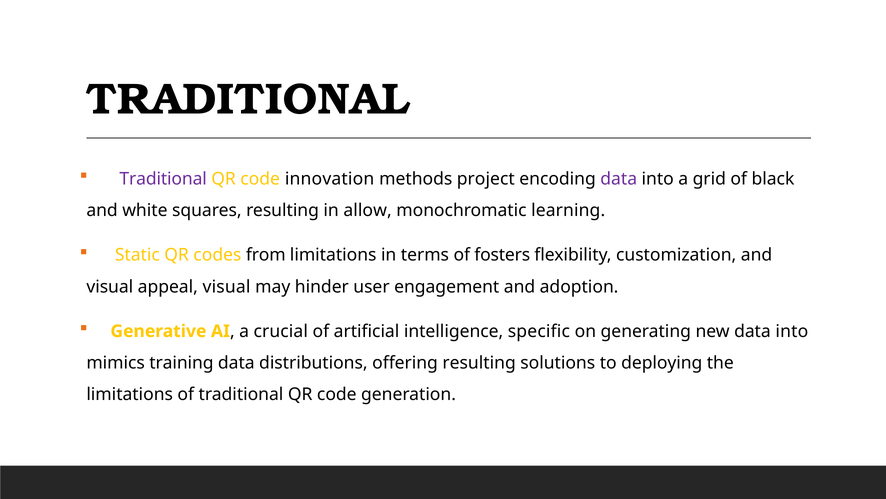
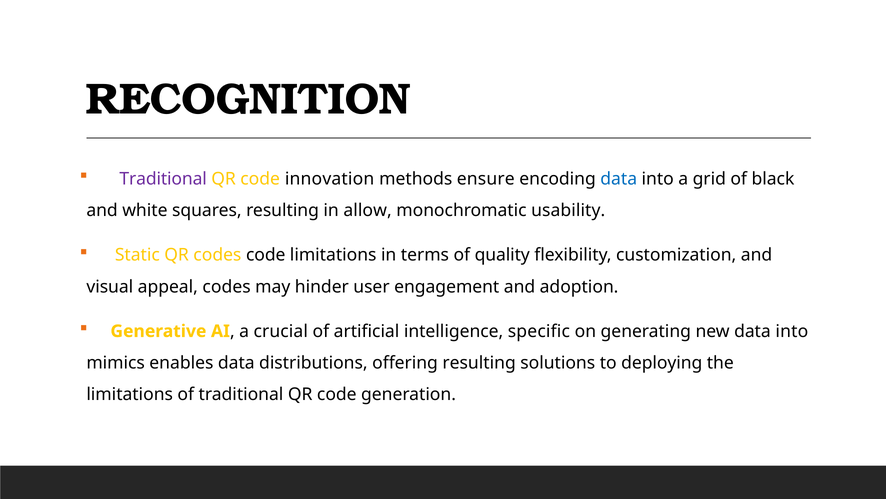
TRADITIONAL at (248, 99): TRADITIONAL -> RECOGNITION
project: project -> ensure
data at (619, 179) colour: purple -> blue
learning: learning -> usability
codes from: from -> code
fosters: fosters -> quality
appeal visual: visual -> codes
training: training -> enables
